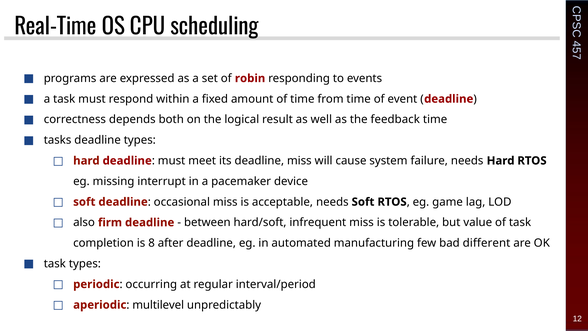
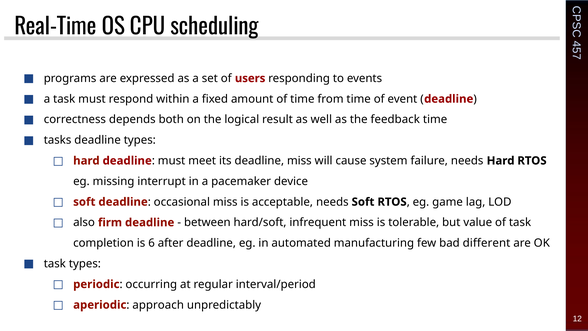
robin: robin -> users
8: 8 -> 6
multilevel: multilevel -> approach
